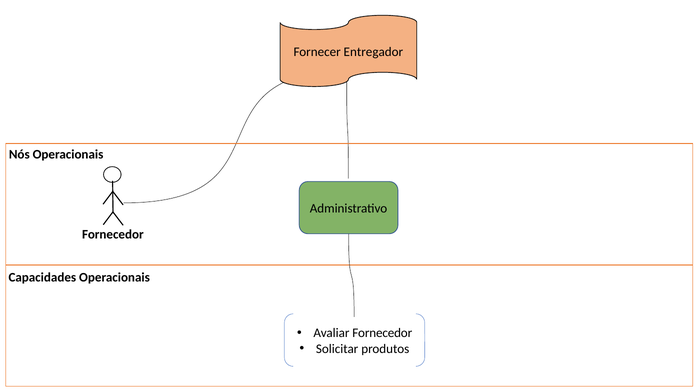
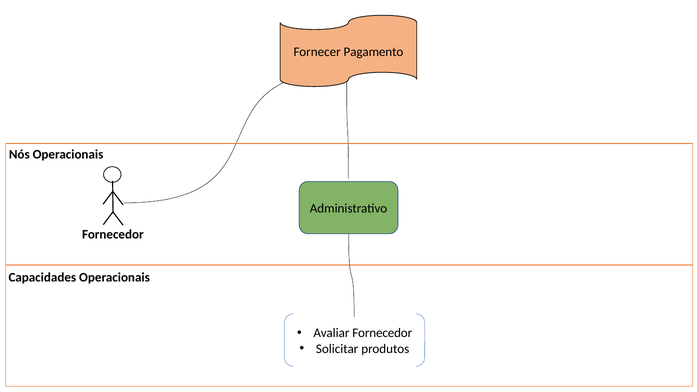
Entregador: Entregador -> Pagamento
